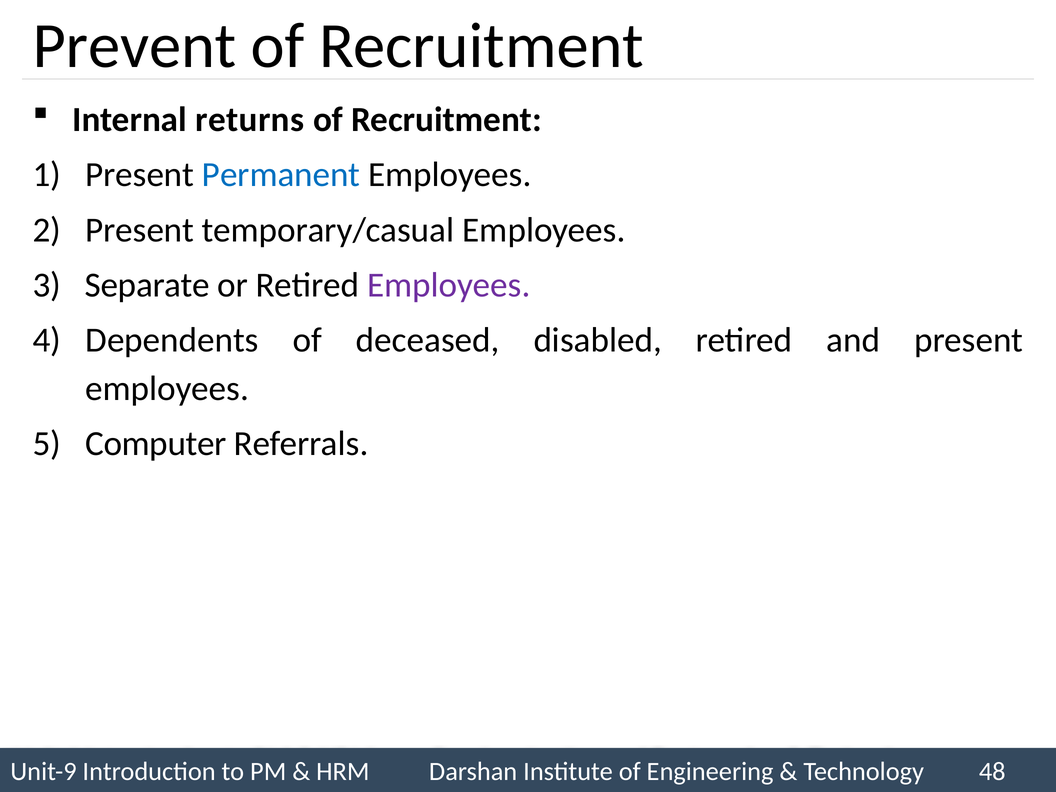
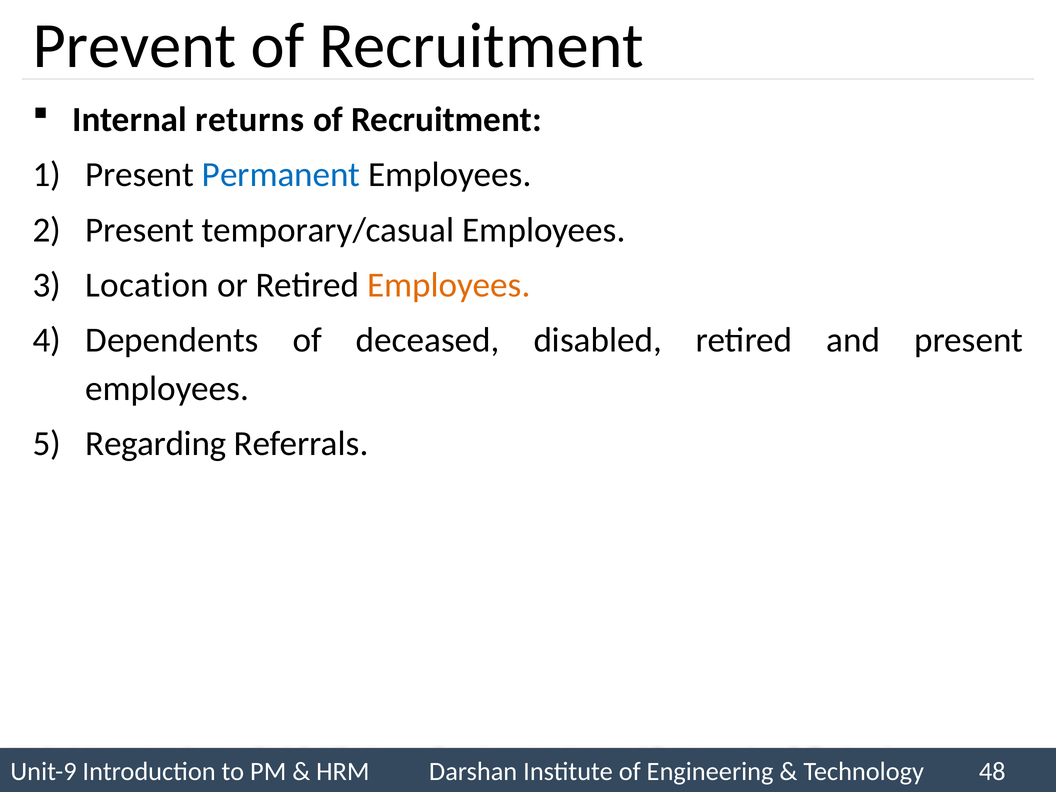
Separate: Separate -> Location
Employees at (449, 285) colour: purple -> orange
Computer: Computer -> Regarding
